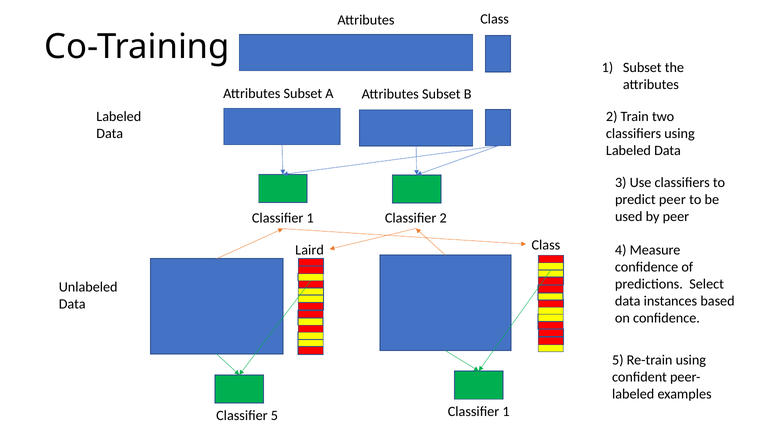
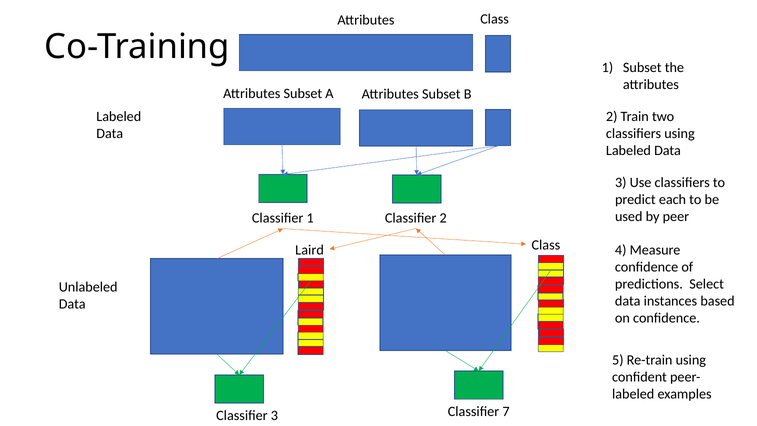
predict peer: peer -> each
Classifier 5: 5 -> 3
1 at (506, 411): 1 -> 7
